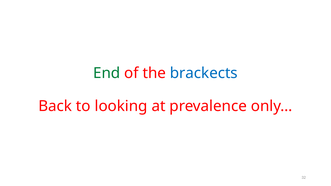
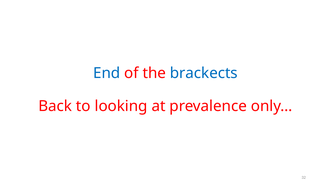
End colour: green -> blue
